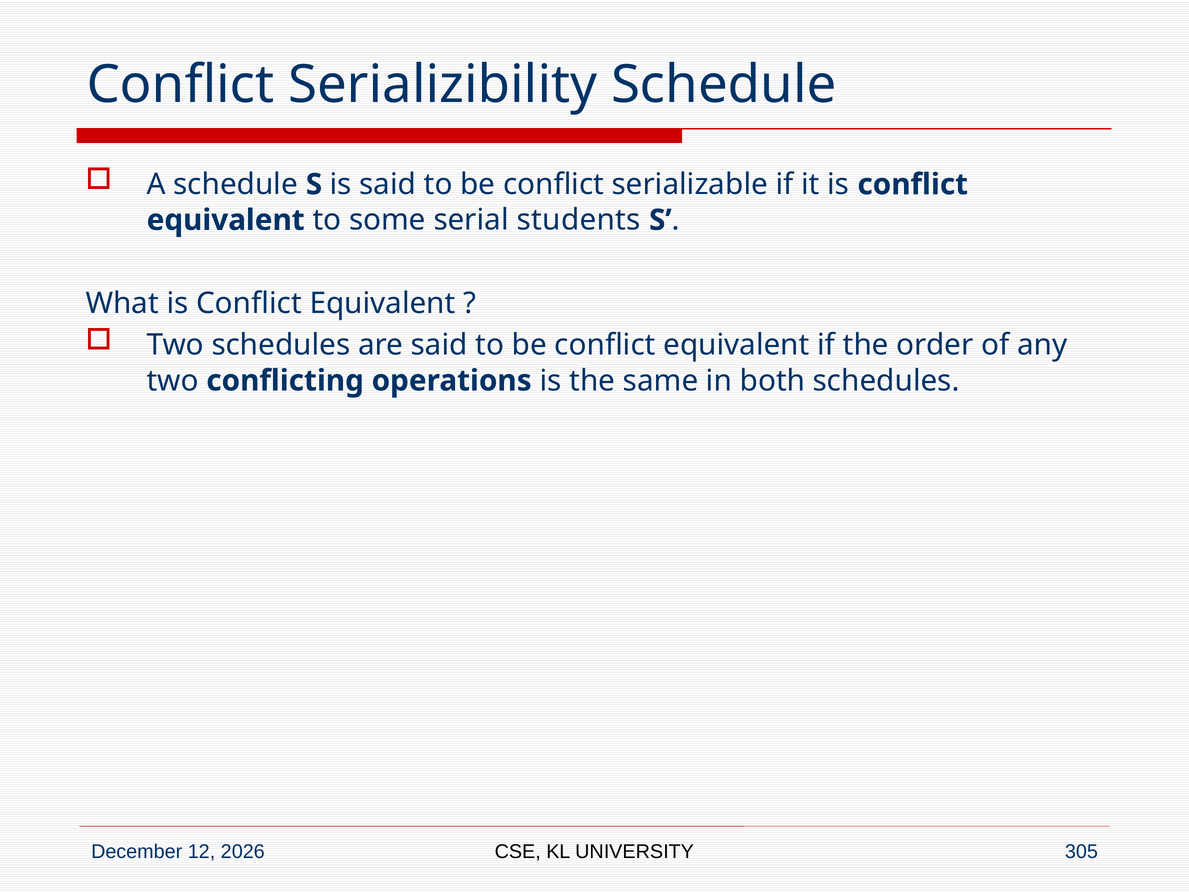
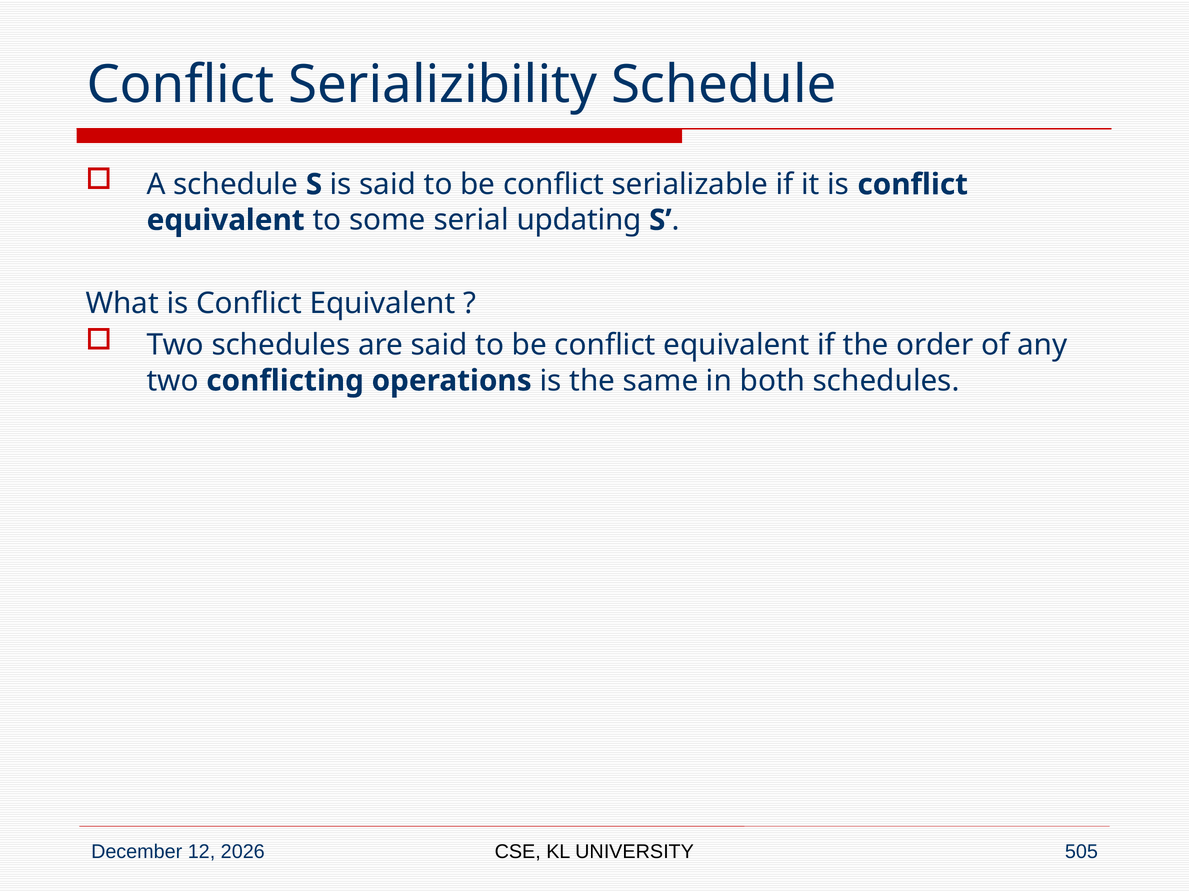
students: students -> updating
305: 305 -> 505
